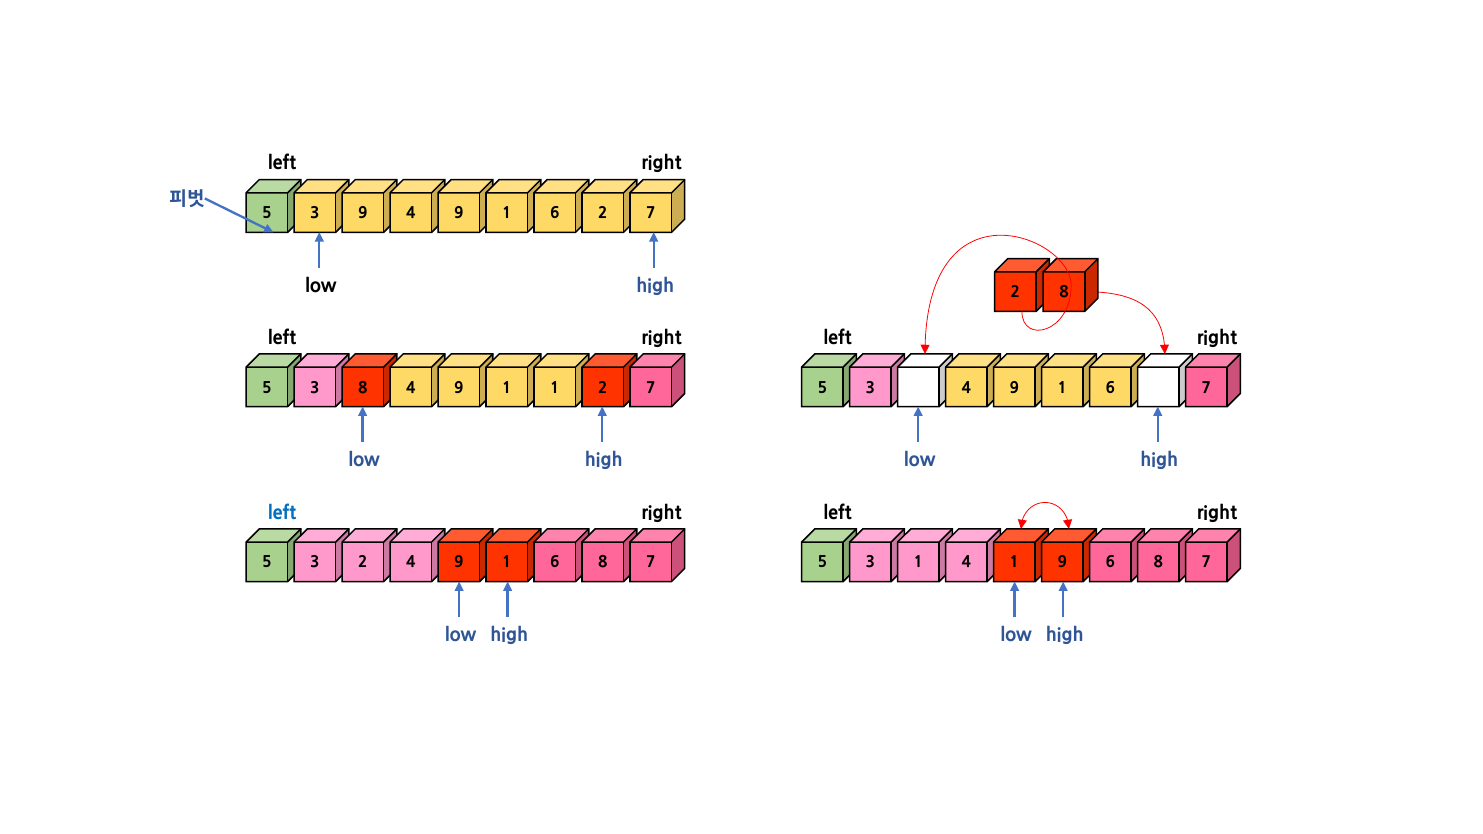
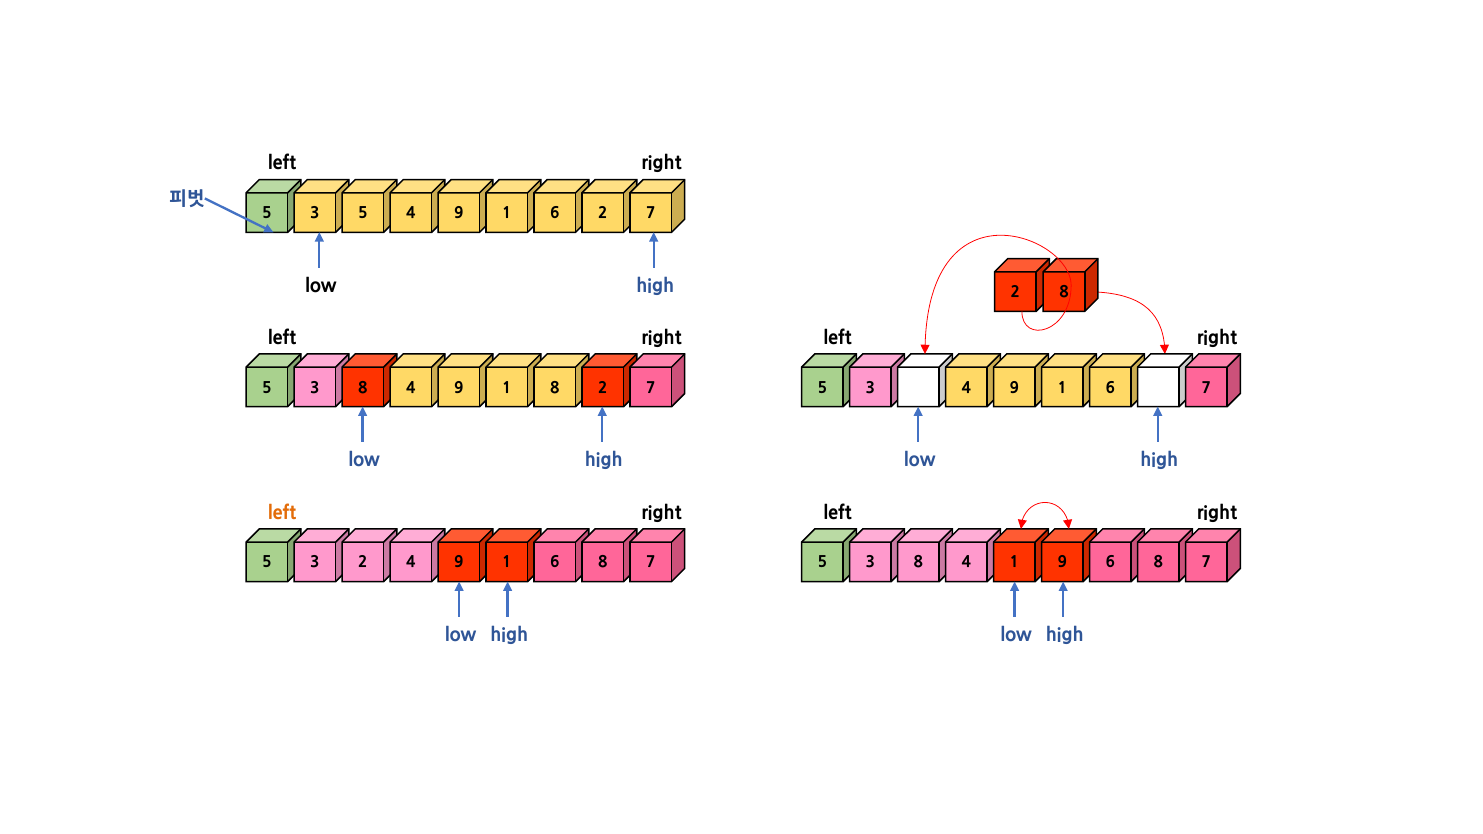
3 9: 9 -> 5
1 1: 1 -> 8
left at (282, 513) colour: blue -> orange
1 at (918, 563): 1 -> 8
